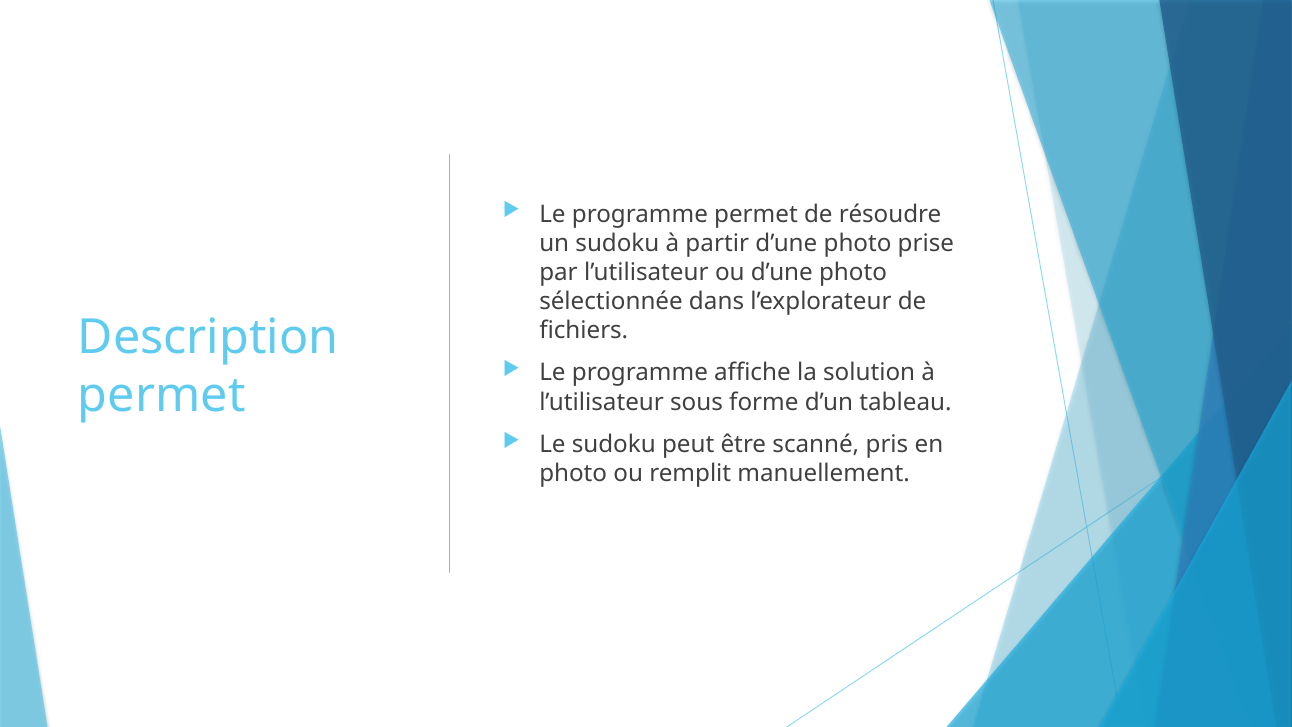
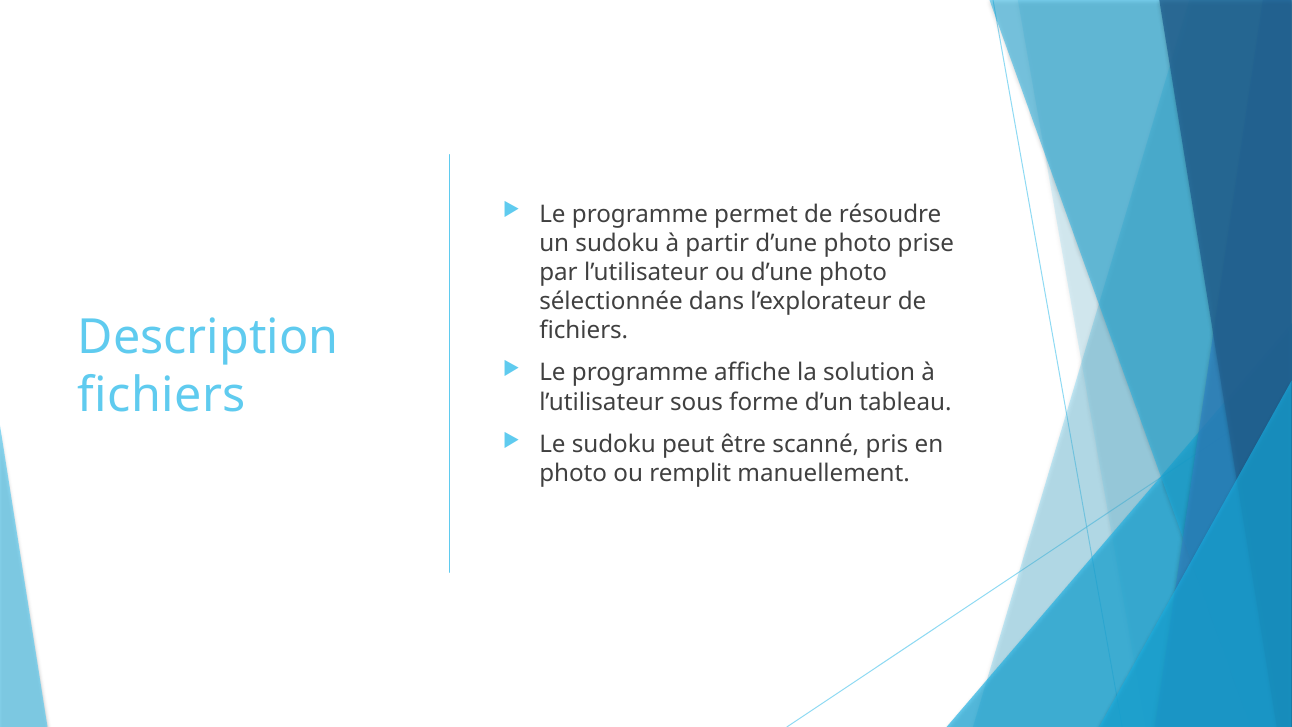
permet at (162, 396): permet -> fichiers
